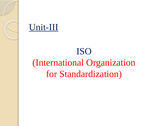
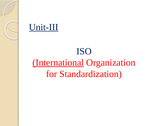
International underline: none -> present
